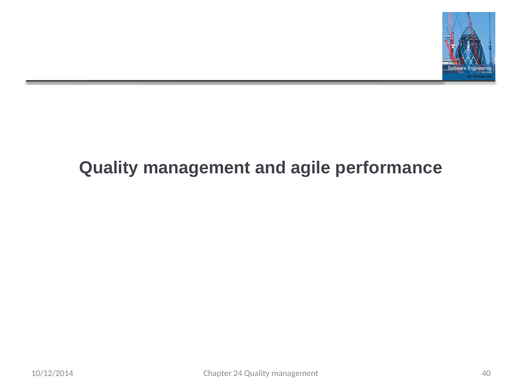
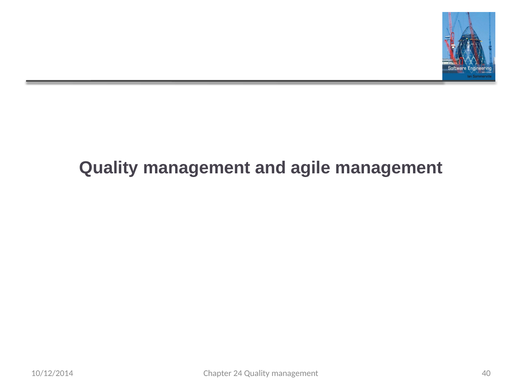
agile performance: performance -> management
